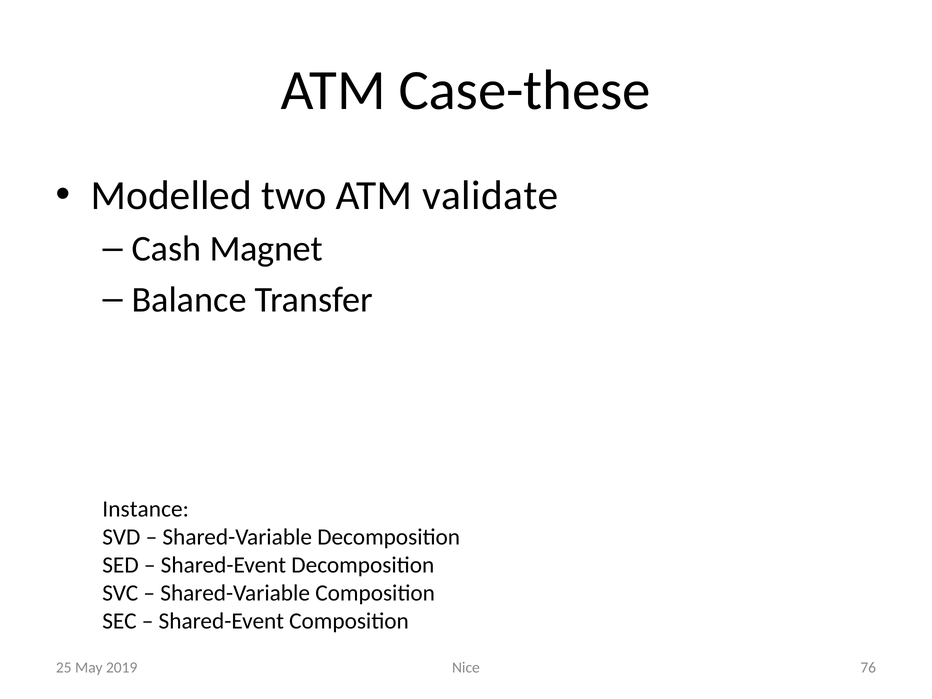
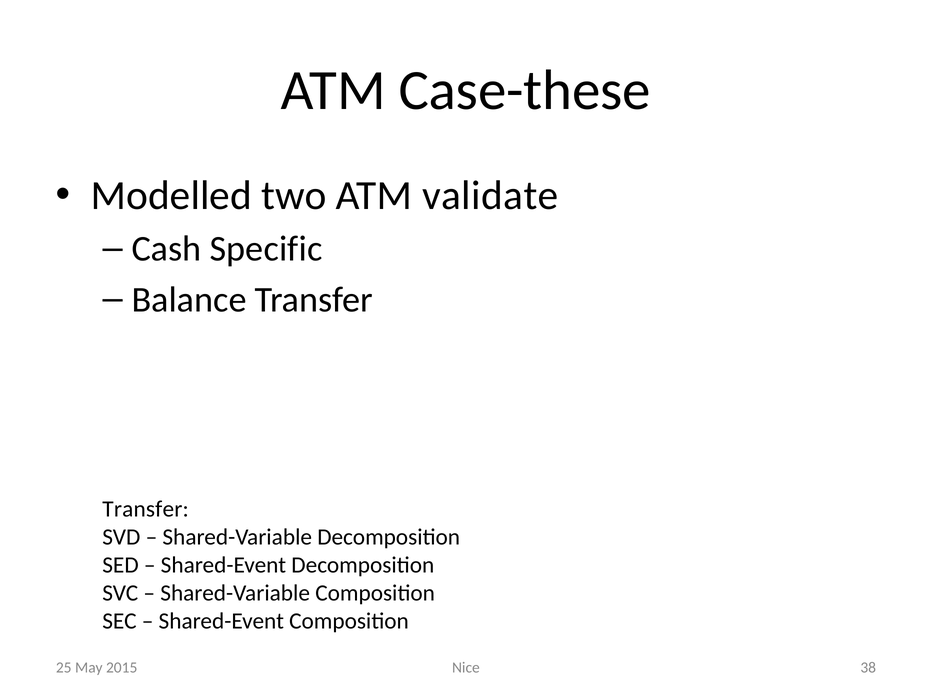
Magnet: Magnet -> Specific
Instance at (146, 509): Instance -> Transfer
76: 76 -> 38
2019: 2019 -> 2015
